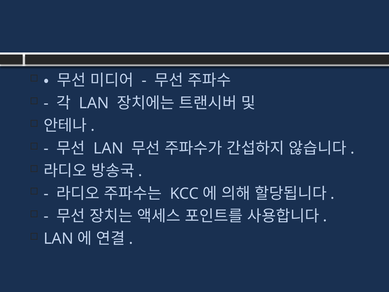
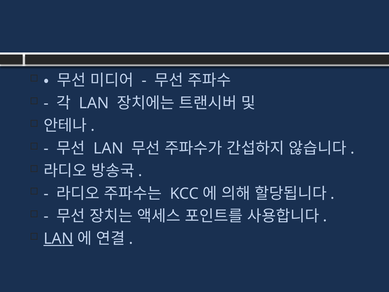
LAN at (59, 239) underline: none -> present
